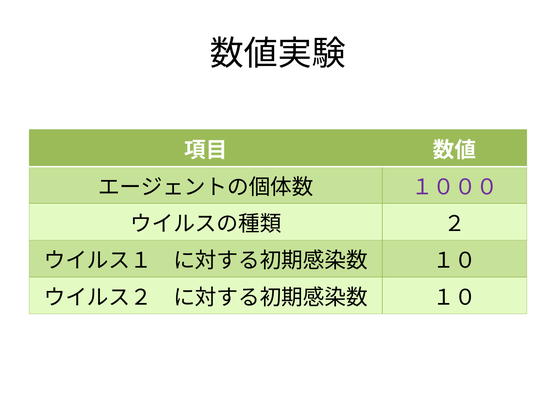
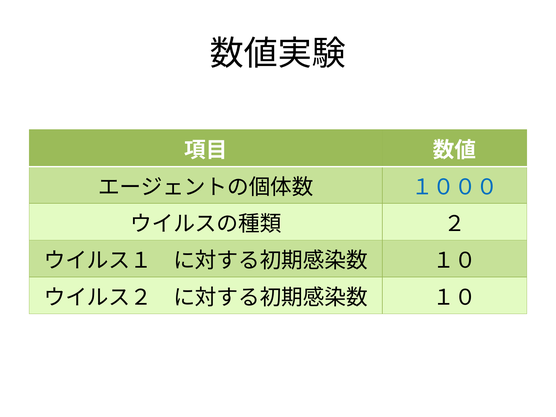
１０００ colour: purple -> blue
